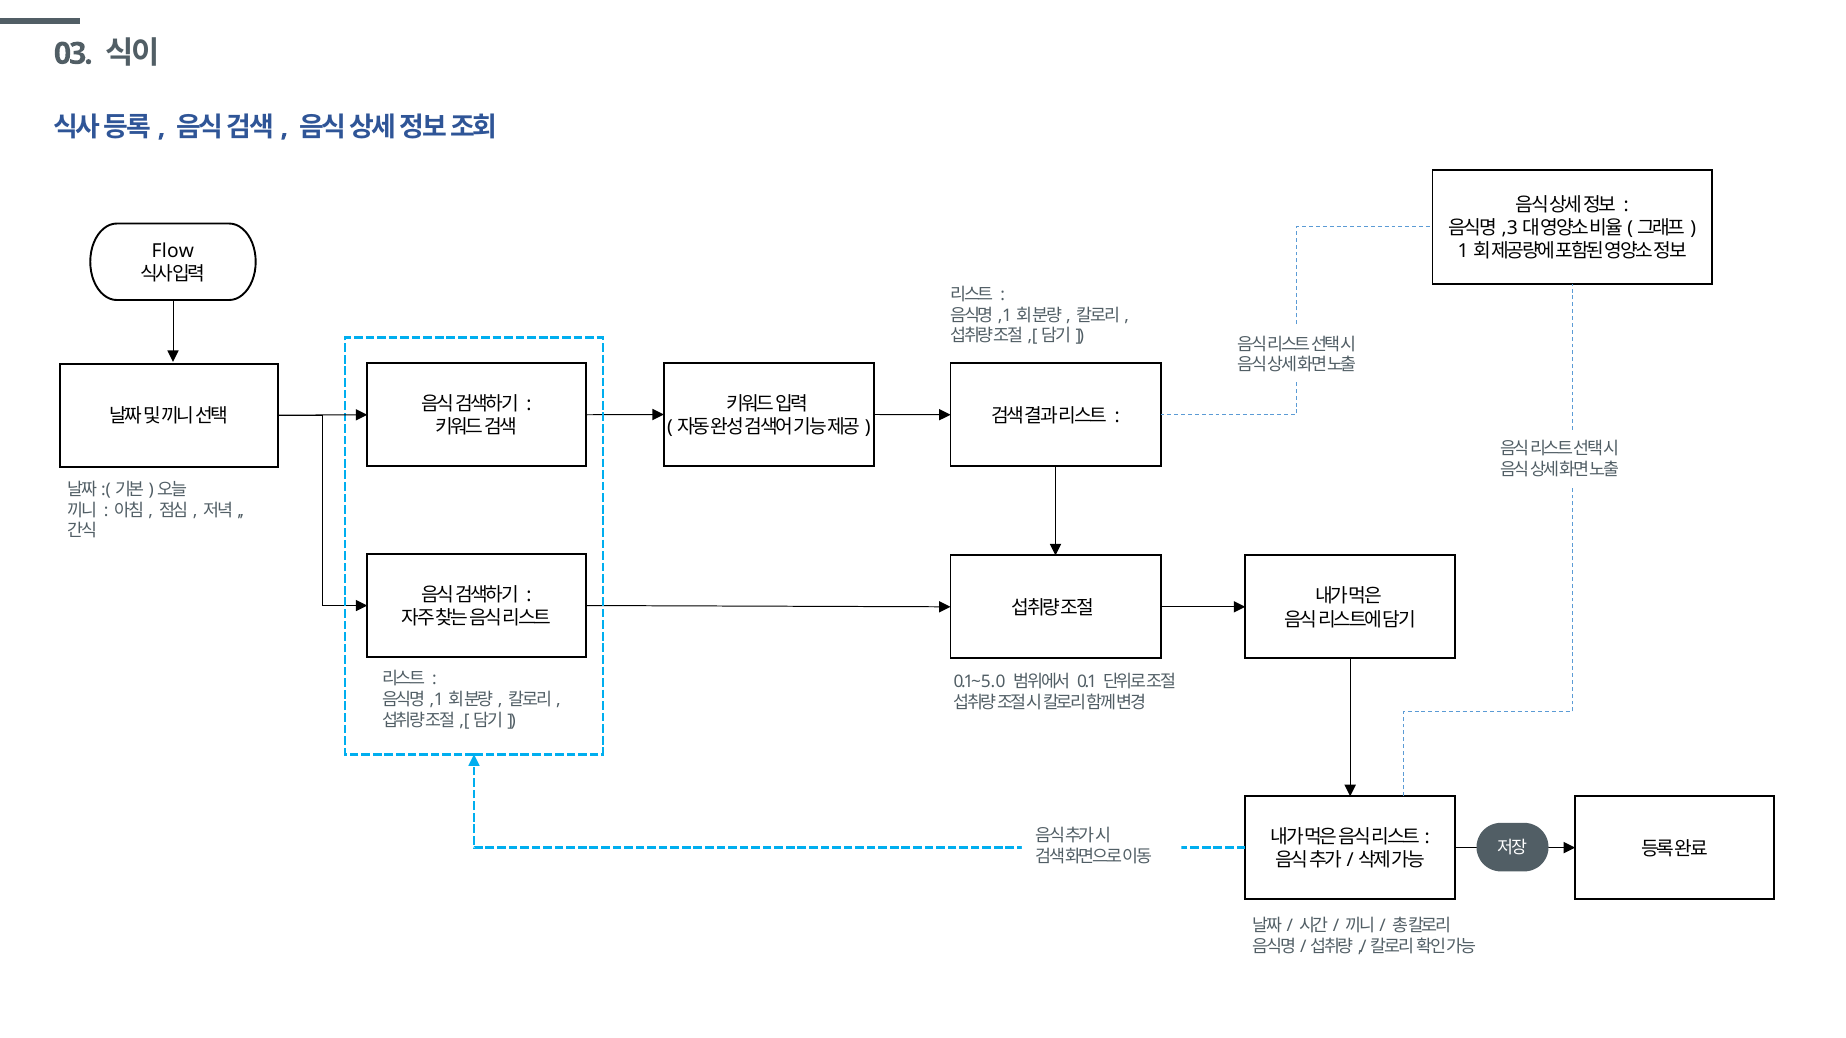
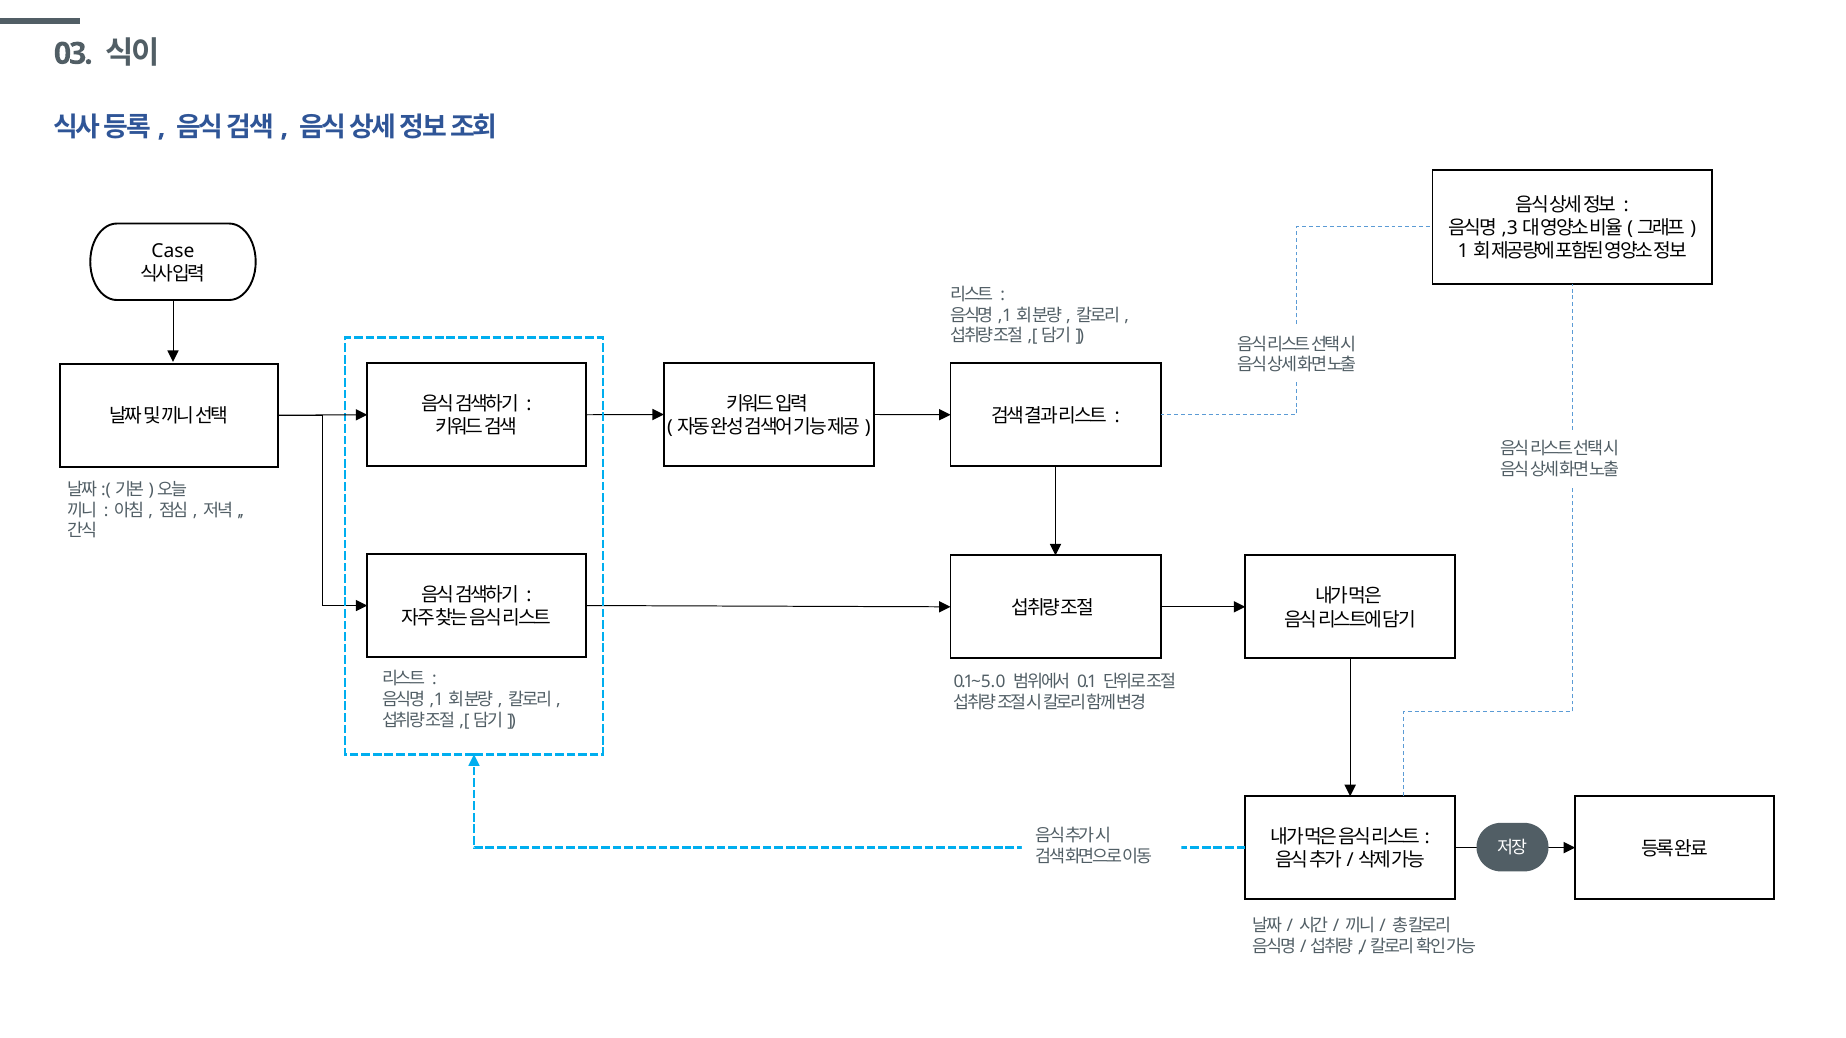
Flow: Flow -> Case
